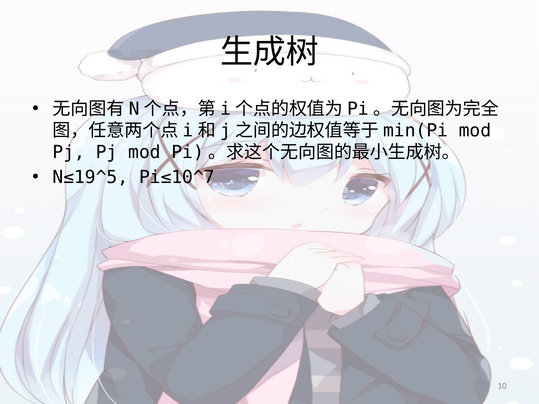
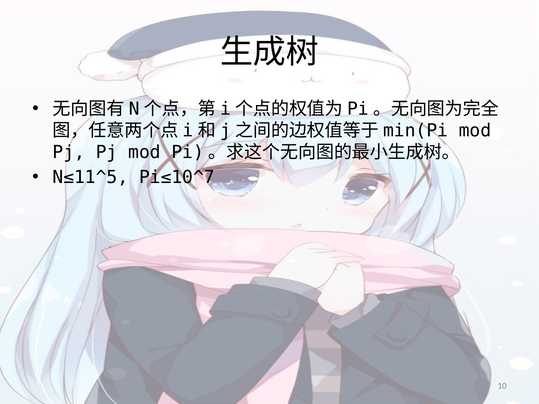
N≤19^5: N≤19^5 -> N≤11^5
